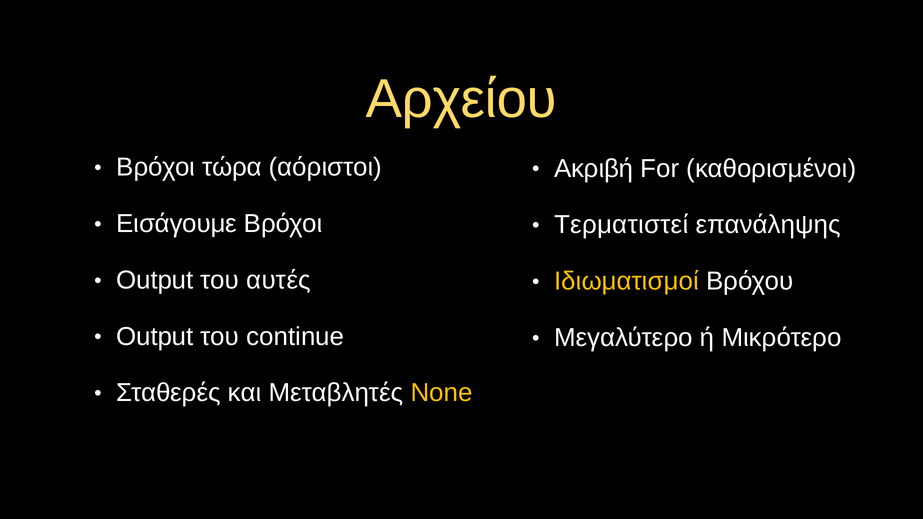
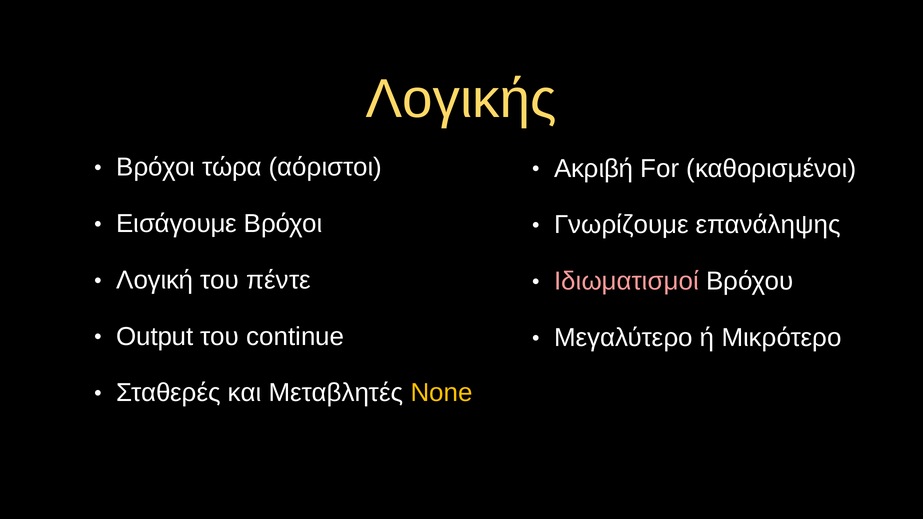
Αρχείου: Αρχείου -> Λογικής
Τερματιστεί: Τερματιστεί -> Γνωρίζουμε
Output at (155, 280): Output -> Λογική
αυτές: αυτές -> πέντε
Ιδιωματισμοί colour: yellow -> pink
